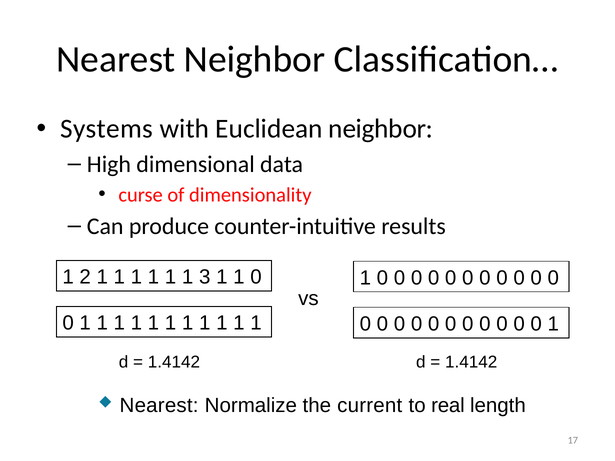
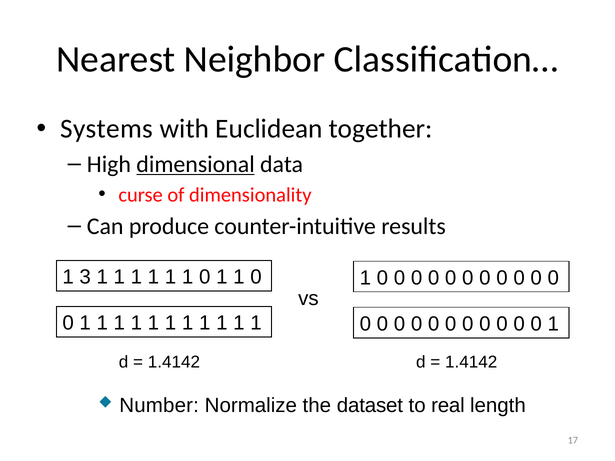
Euclidean neighbor: neighbor -> together
dimensional underline: none -> present
2: 2 -> 3
3 at (205, 277): 3 -> 0
Nearest at (159, 406): Nearest -> Number
current: current -> dataset
